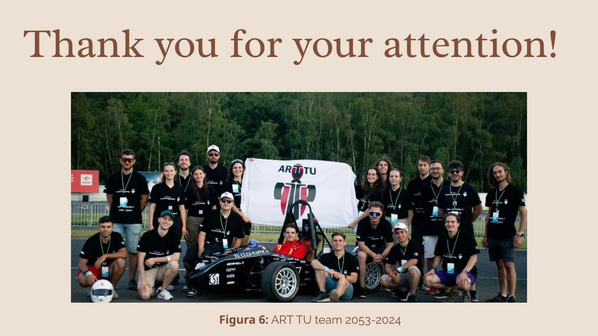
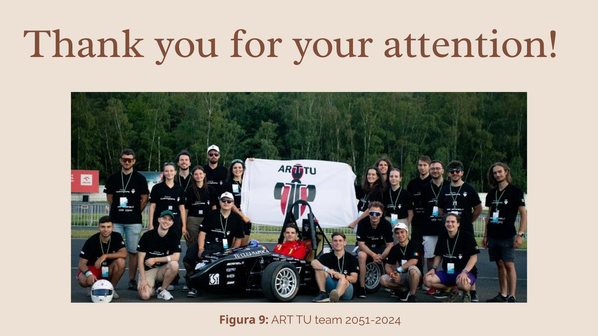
6: 6 -> 9
2053-2024: 2053-2024 -> 2051-2024
